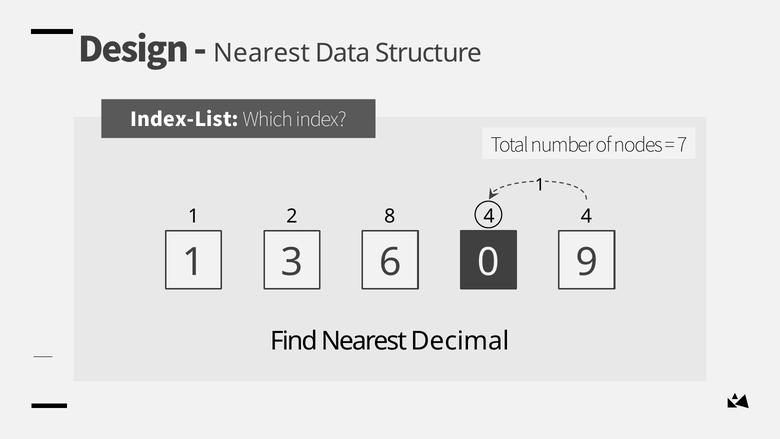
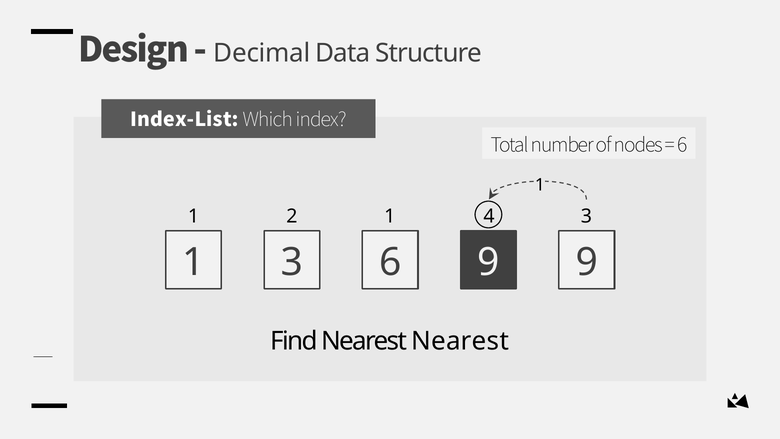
Nearest at (262, 53): Nearest -> Decimal
7 at (682, 145): 7 -> 6
2 8: 8 -> 1
4 4: 4 -> 3
6 0: 0 -> 9
Nearest Decimal: Decimal -> Nearest
